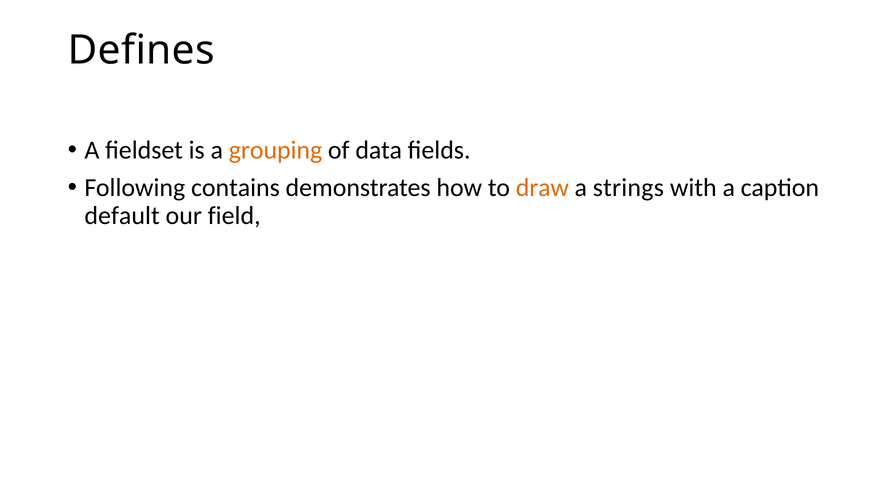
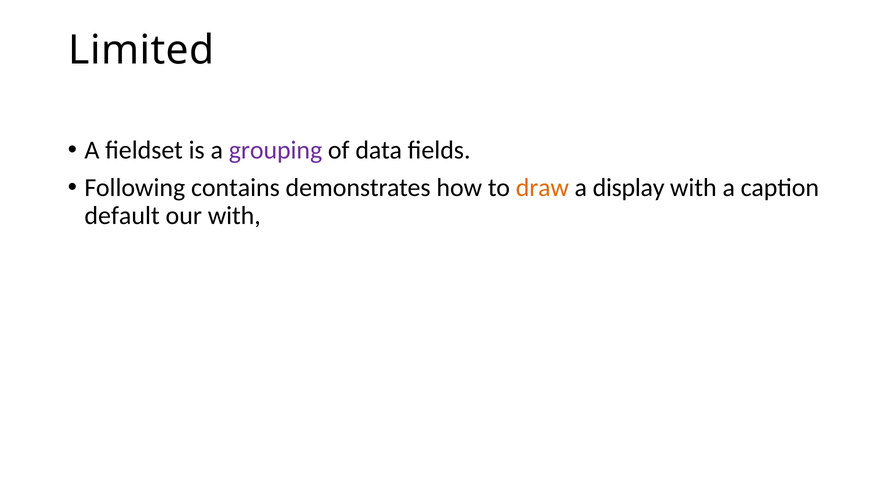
Defines: Defines -> Limited
grouping colour: orange -> purple
strings: strings -> display
our field: field -> with
